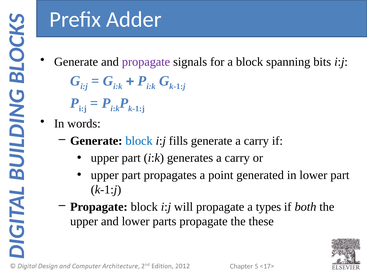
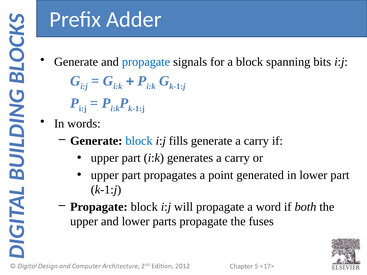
propagate at (146, 62) colour: purple -> blue
types: types -> word
these: these -> fuses
